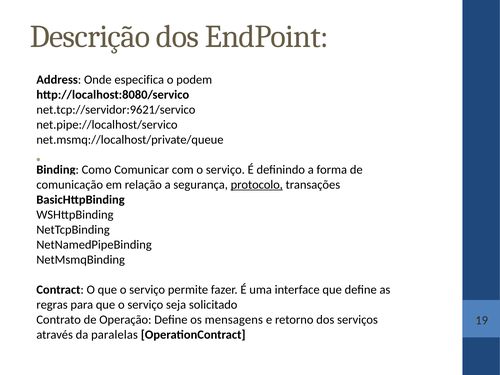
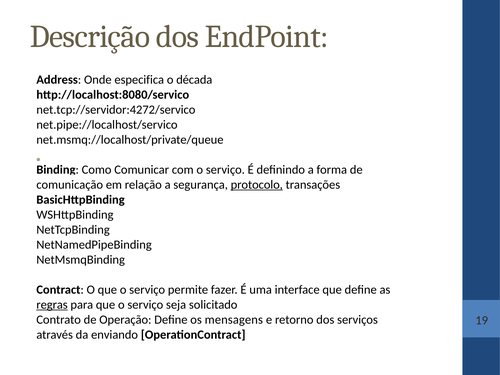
podem: podem -> década
net.tcp://servidor:9621/servico: net.tcp://servidor:9621/servico -> net.tcp://servidor:4272/servico
regras underline: none -> present
paralelas: paralelas -> enviando
